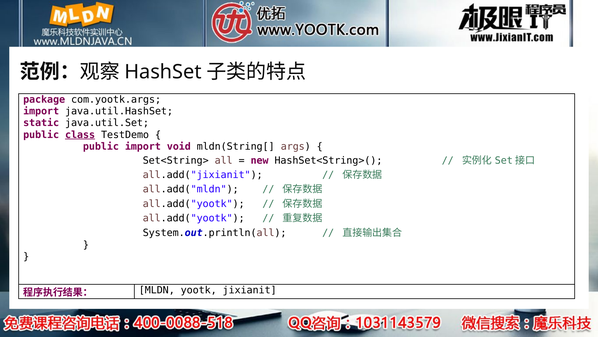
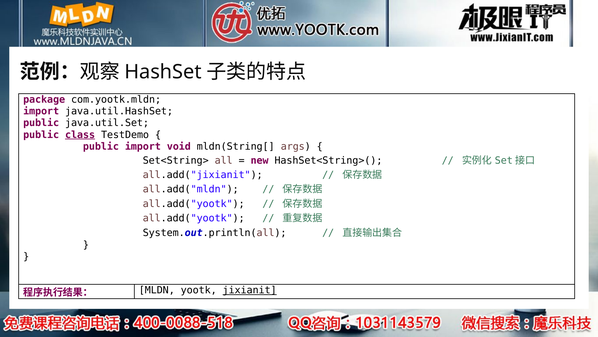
com.yootk.args: com.yootk.args -> com.yootk.mldn
static at (41, 123): static -> public
jixianit underline: none -> present
